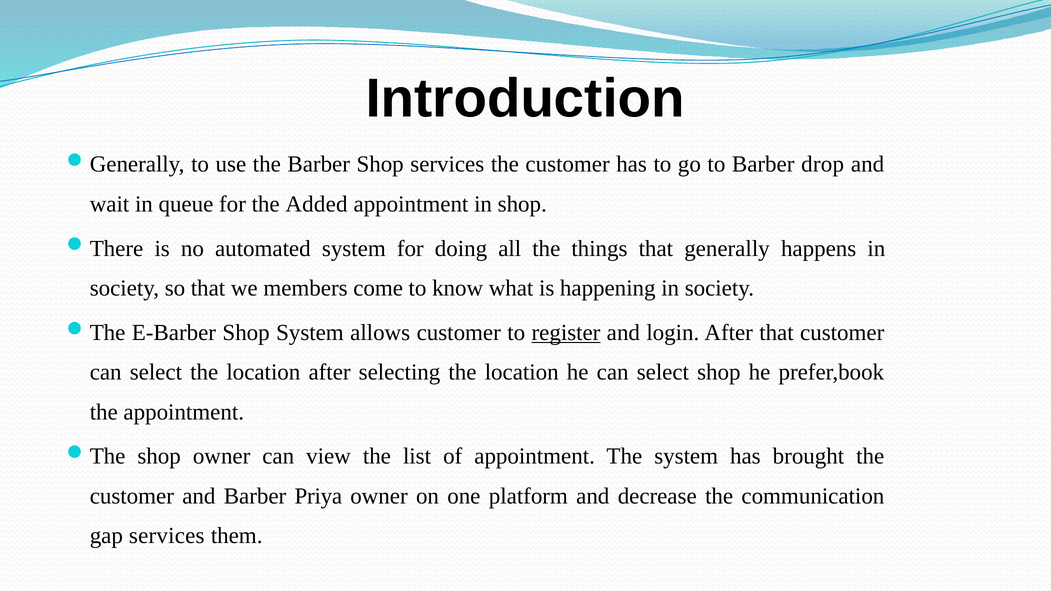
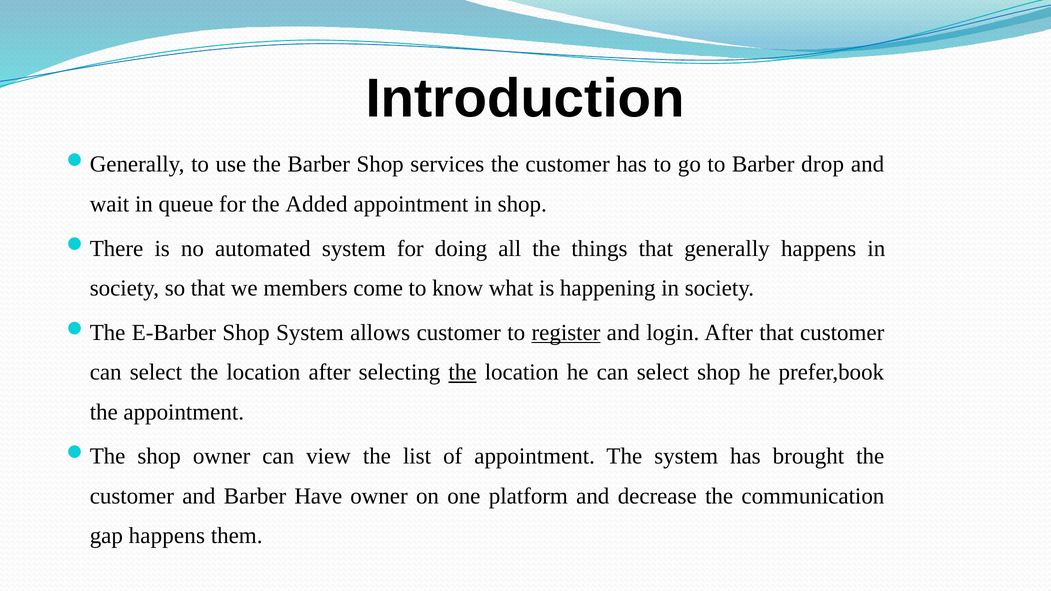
the at (463, 372) underline: none -> present
Priya: Priya -> Have
gap services: services -> happens
